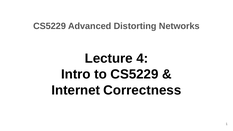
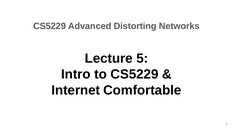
4: 4 -> 5
Correctness: Correctness -> Comfortable
